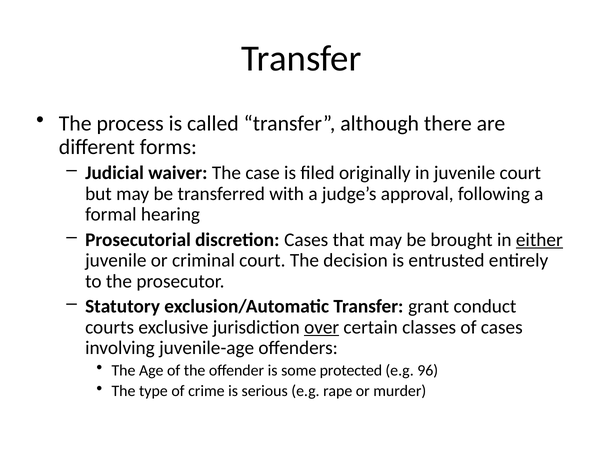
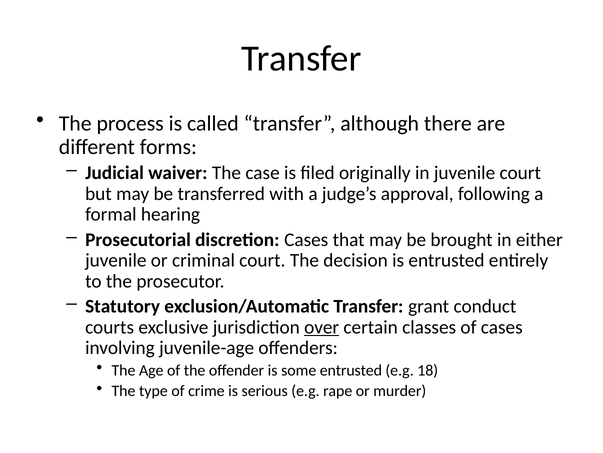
either underline: present -> none
some protected: protected -> entrusted
96: 96 -> 18
